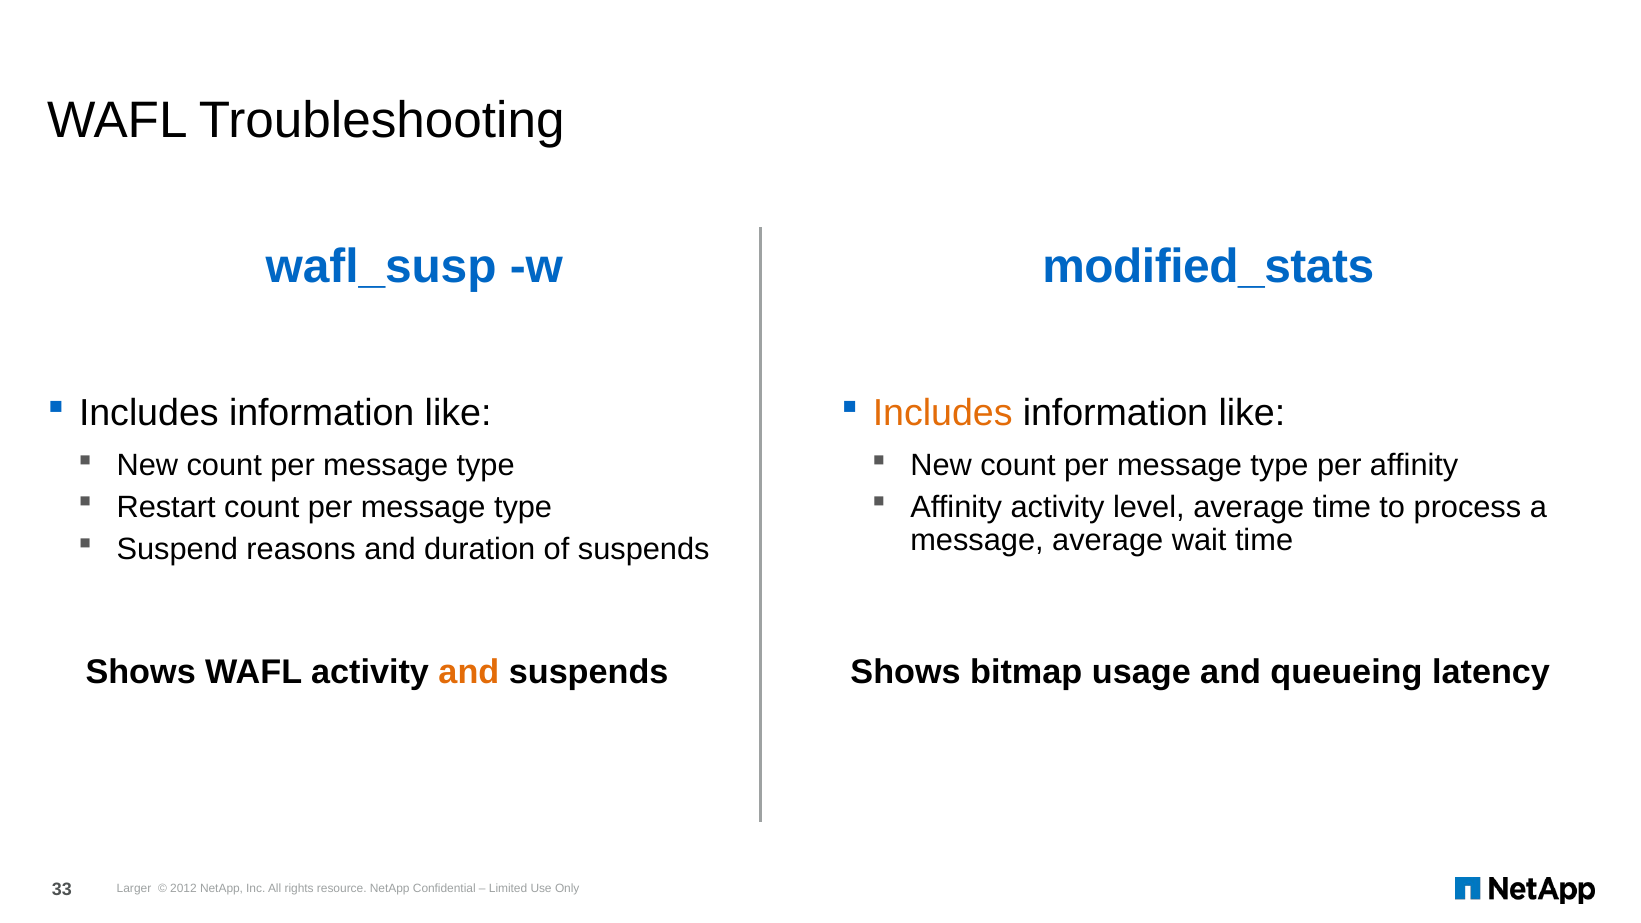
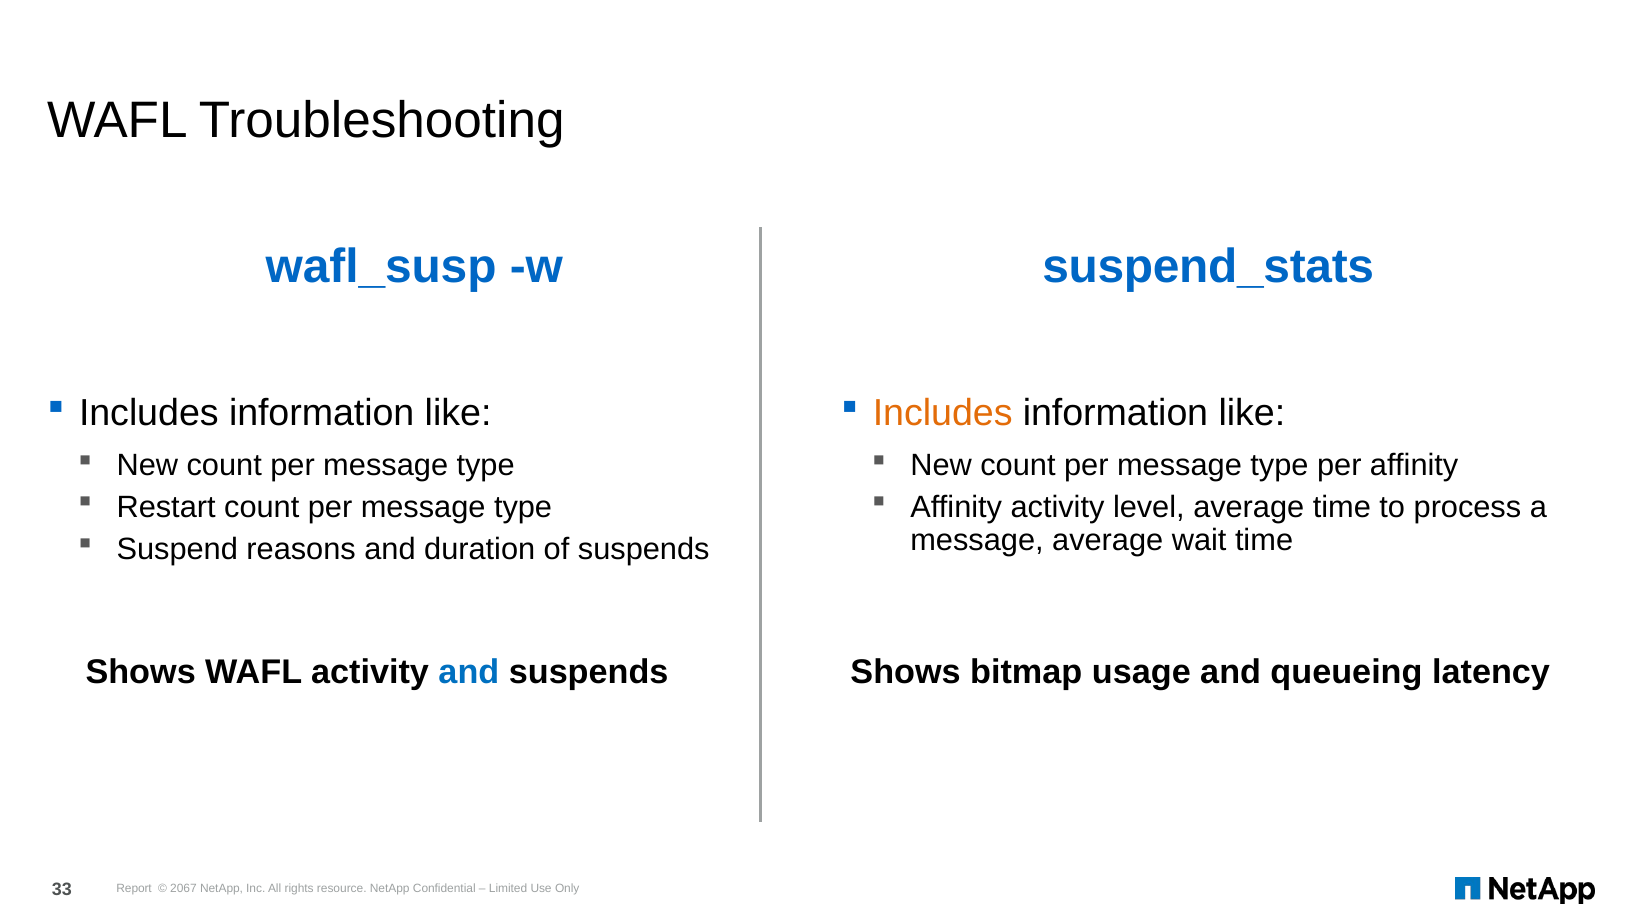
modified_stats: modified_stats -> suspend_stats
and at (469, 672) colour: orange -> blue
Larger: Larger -> Report
2012: 2012 -> 2067
